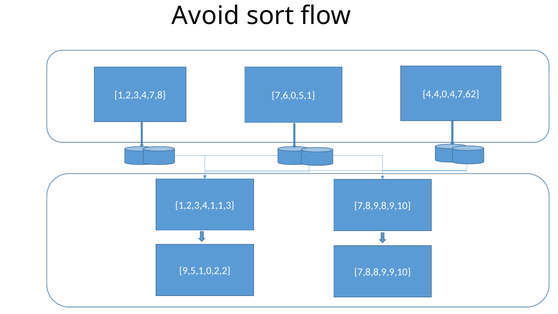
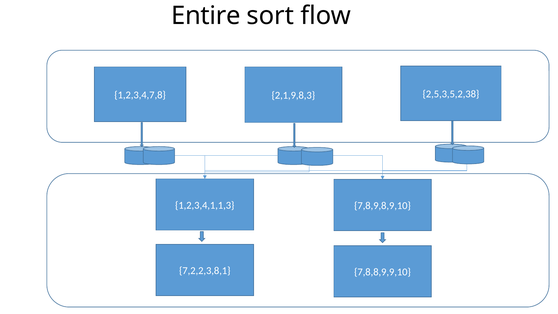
Avoid: Avoid -> Entire
4,4,0,4,7,62: 4,4,0,4,7,62 -> 2,5,3,5,2,38
7,6,0,5,1: 7,6,0,5,1 -> 2,1,9,8,3
9,5,1,0,2,2: 9,5,1,0,2,2 -> 7,2,2,3,8,1
